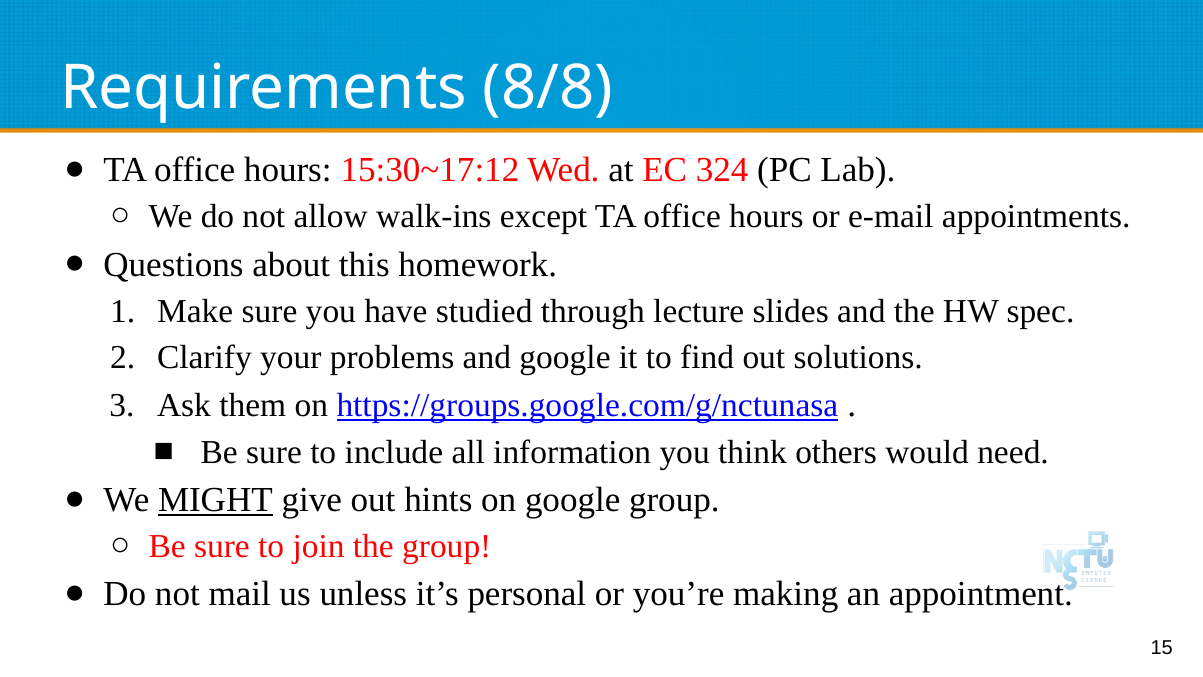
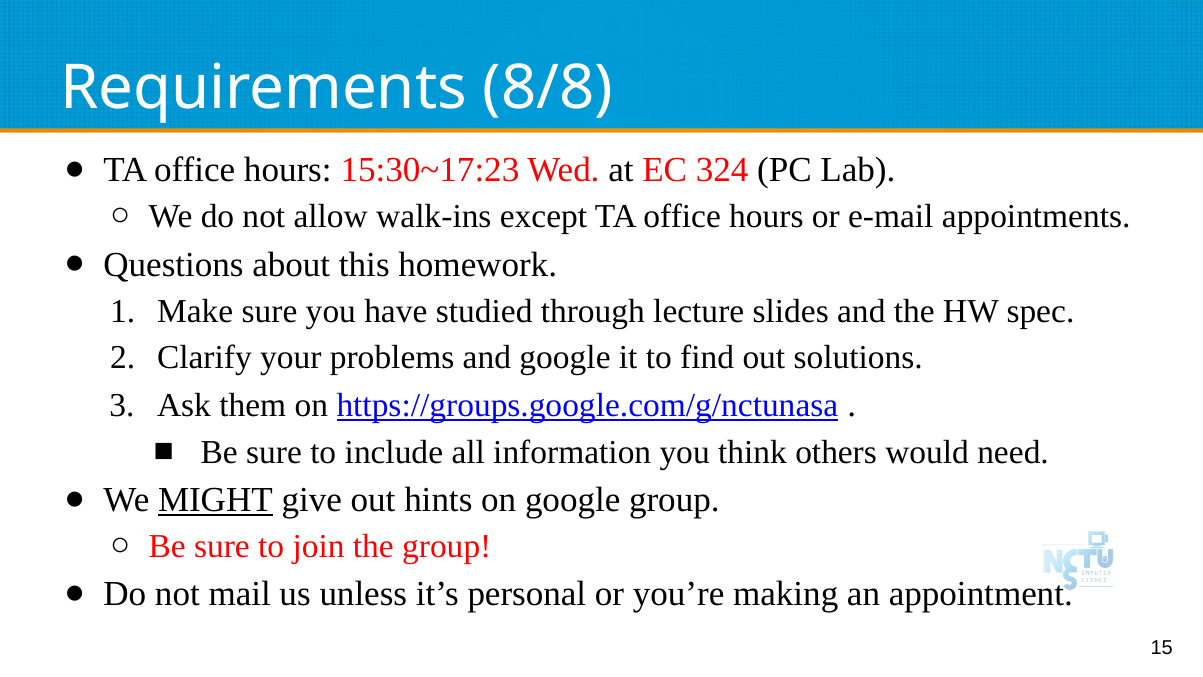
15:30~17:12: 15:30~17:12 -> 15:30~17:23
